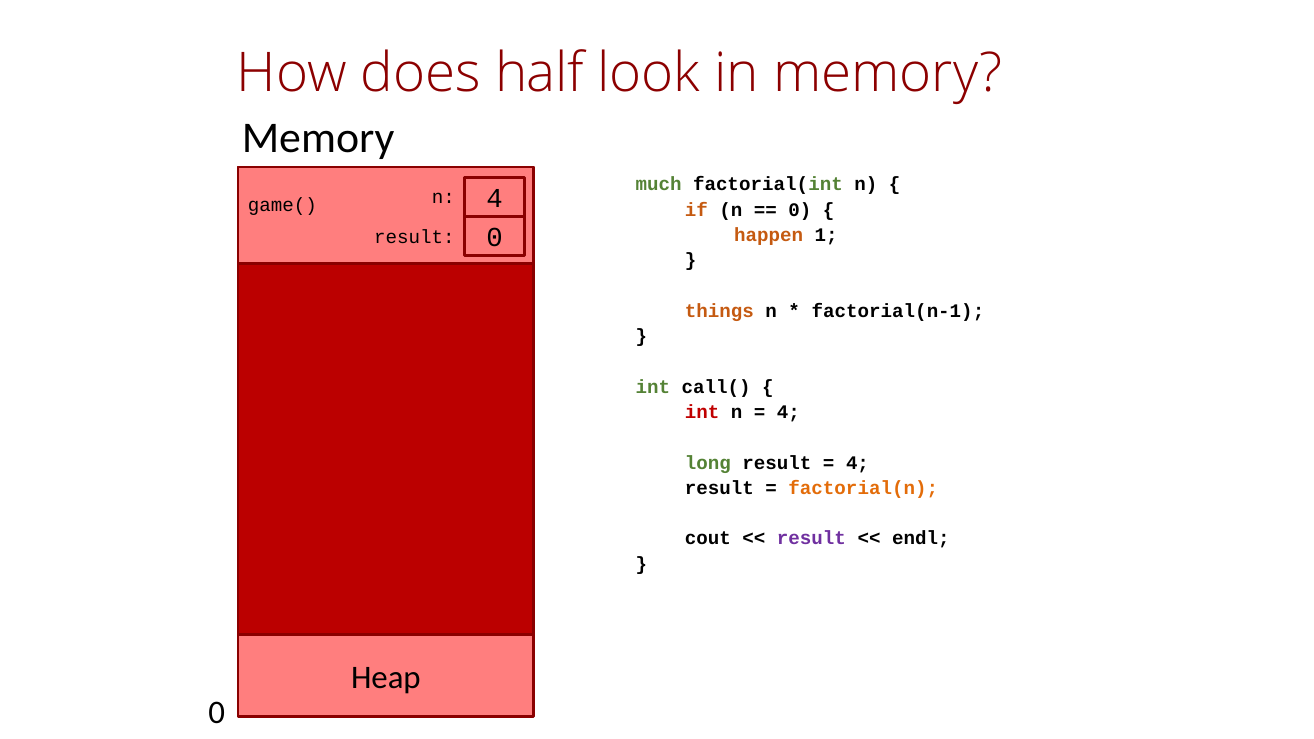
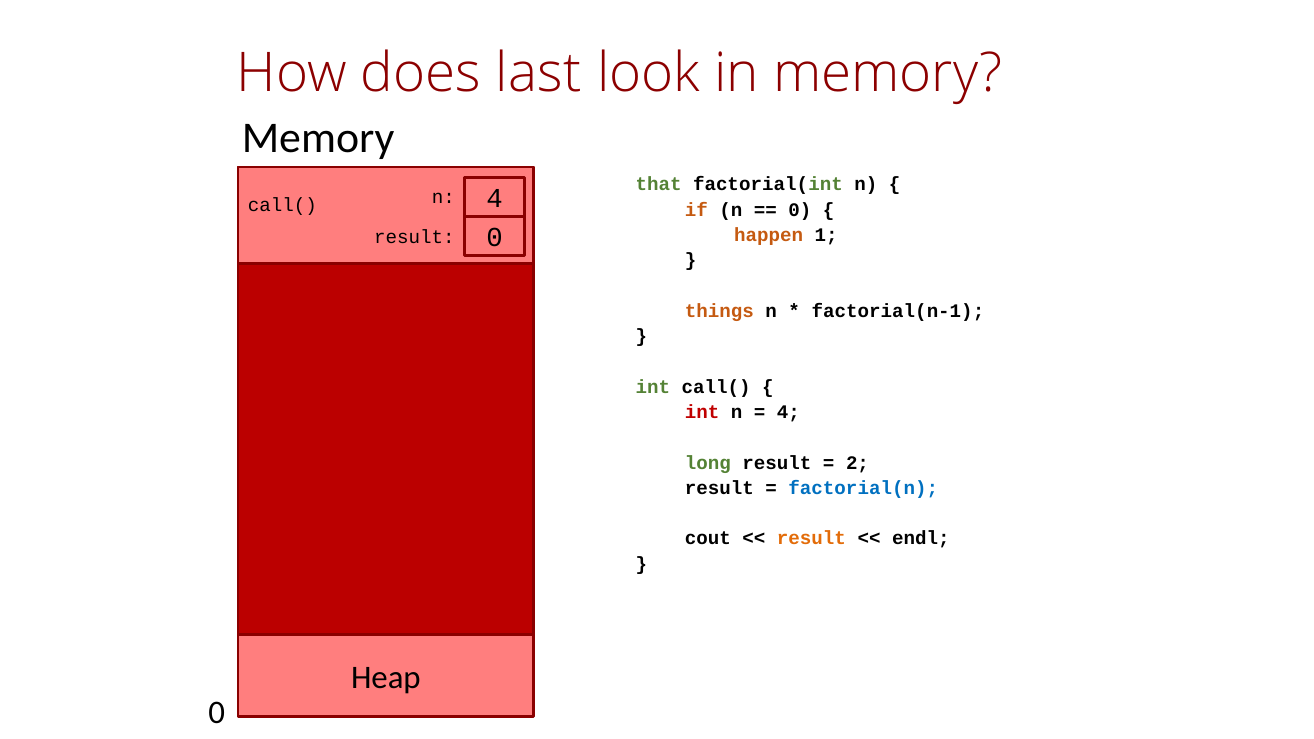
half: half -> last
much: much -> that
game( at (282, 205): game( -> call(
4 at (858, 463): 4 -> 2
factorial(n colour: orange -> blue
result at (811, 539) colour: purple -> orange
